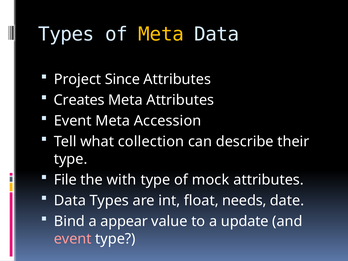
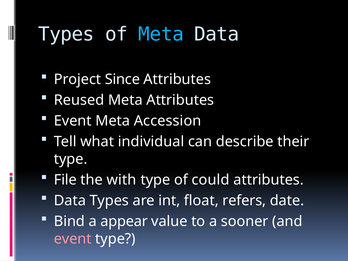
Meta at (161, 34) colour: yellow -> light blue
Creates: Creates -> Reused
collection: collection -> individual
mock: mock -> could
needs: needs -> refers
update: update -> sooner
